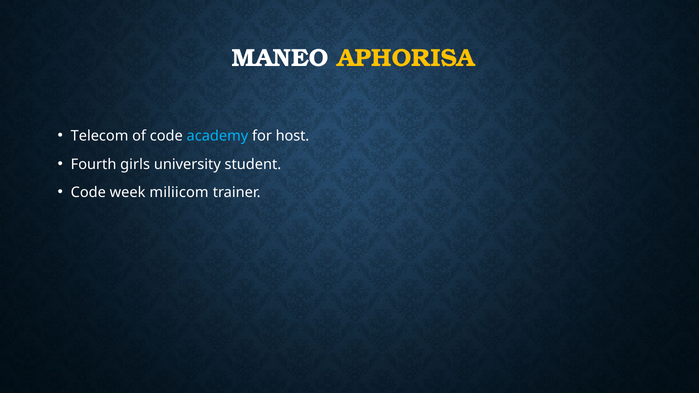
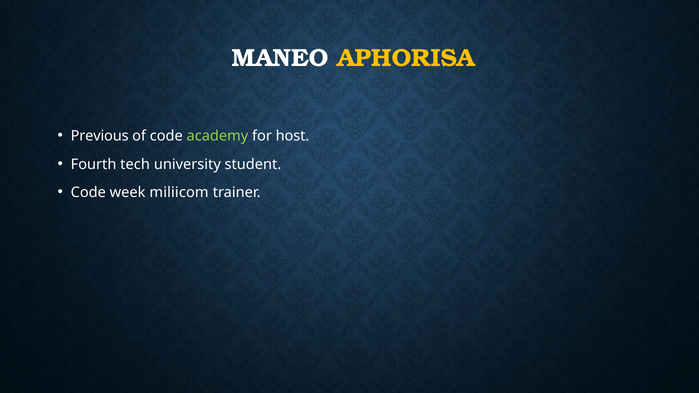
Telecom: Telecom -> Previous
academy colour: light blue -> light green
girls: girls -> tech
